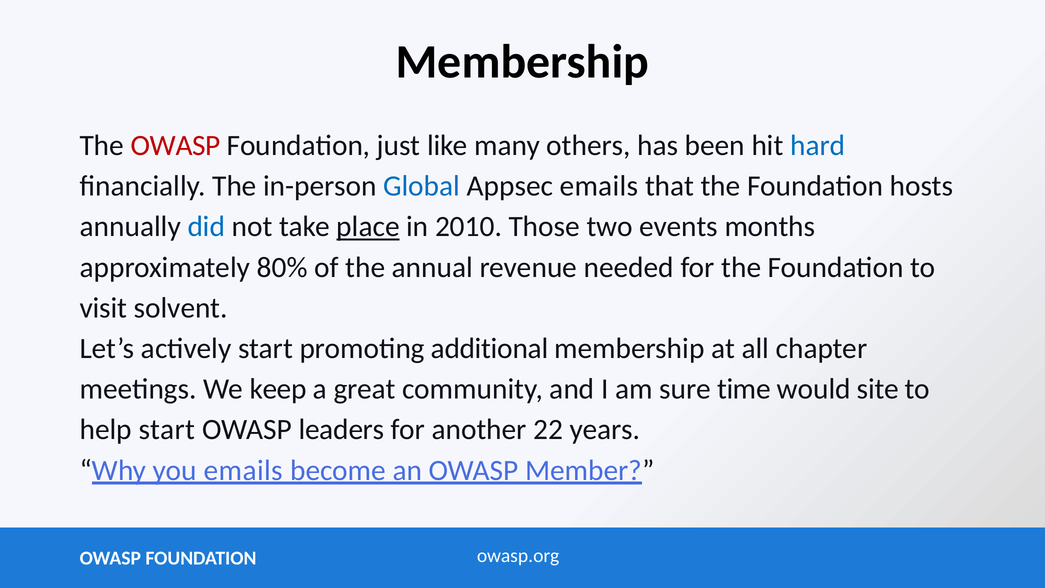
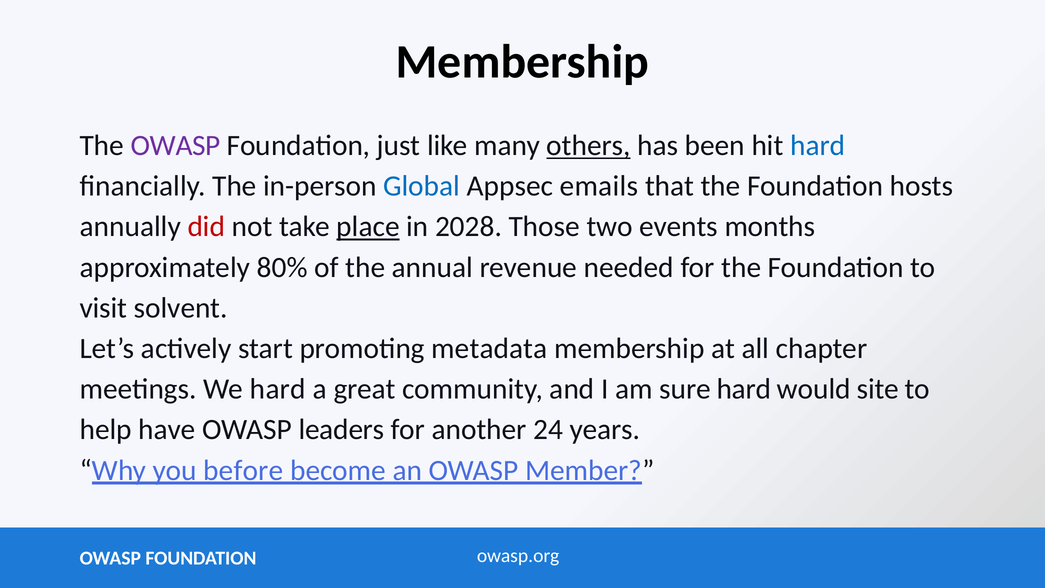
OWASP at (176, 146) colour: red -> purple
others underline: none -> present
did colour: blue -> red
2010: 2010 -> 2028
additional: additional -> metadata
We keep: keep -> hard
sure time: time -> hard
help start: start -> have
22: 22 -> 24
you emails: emails -> before
